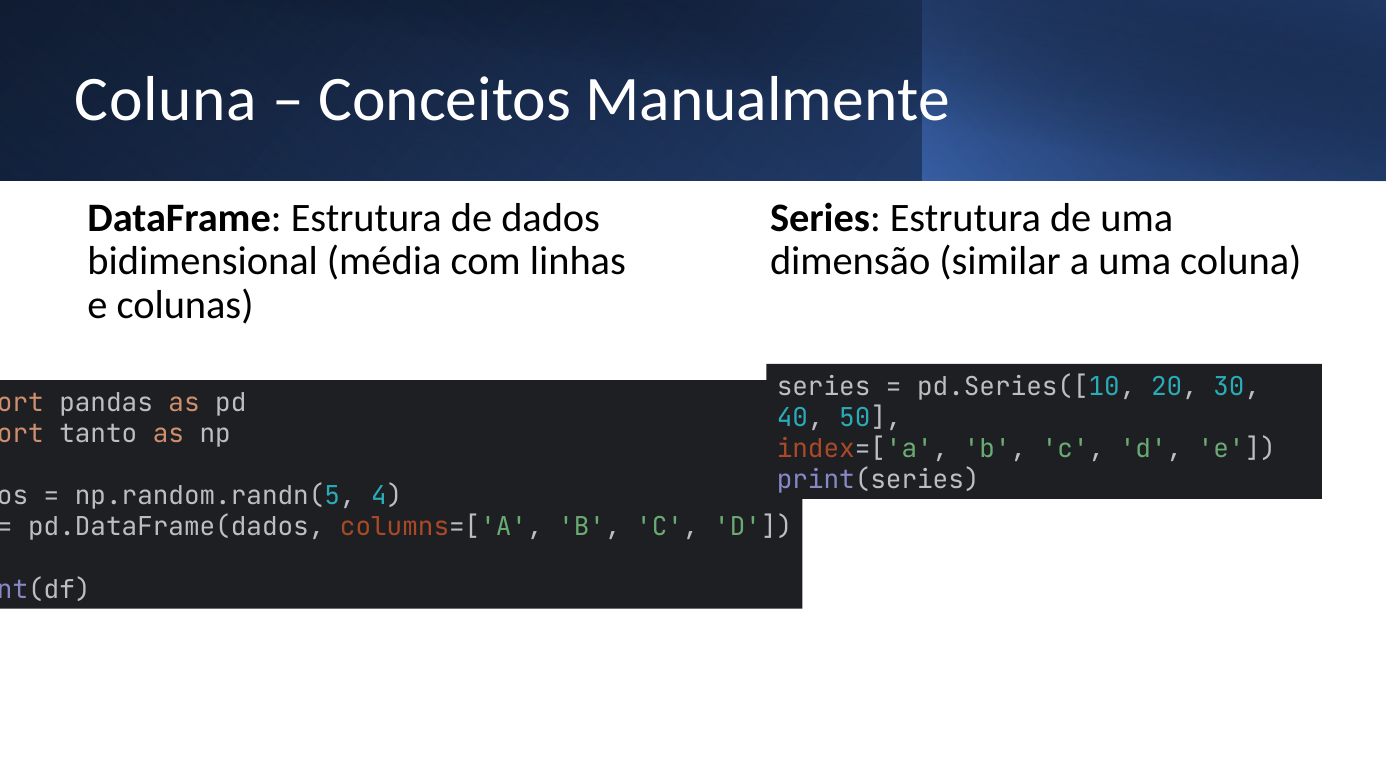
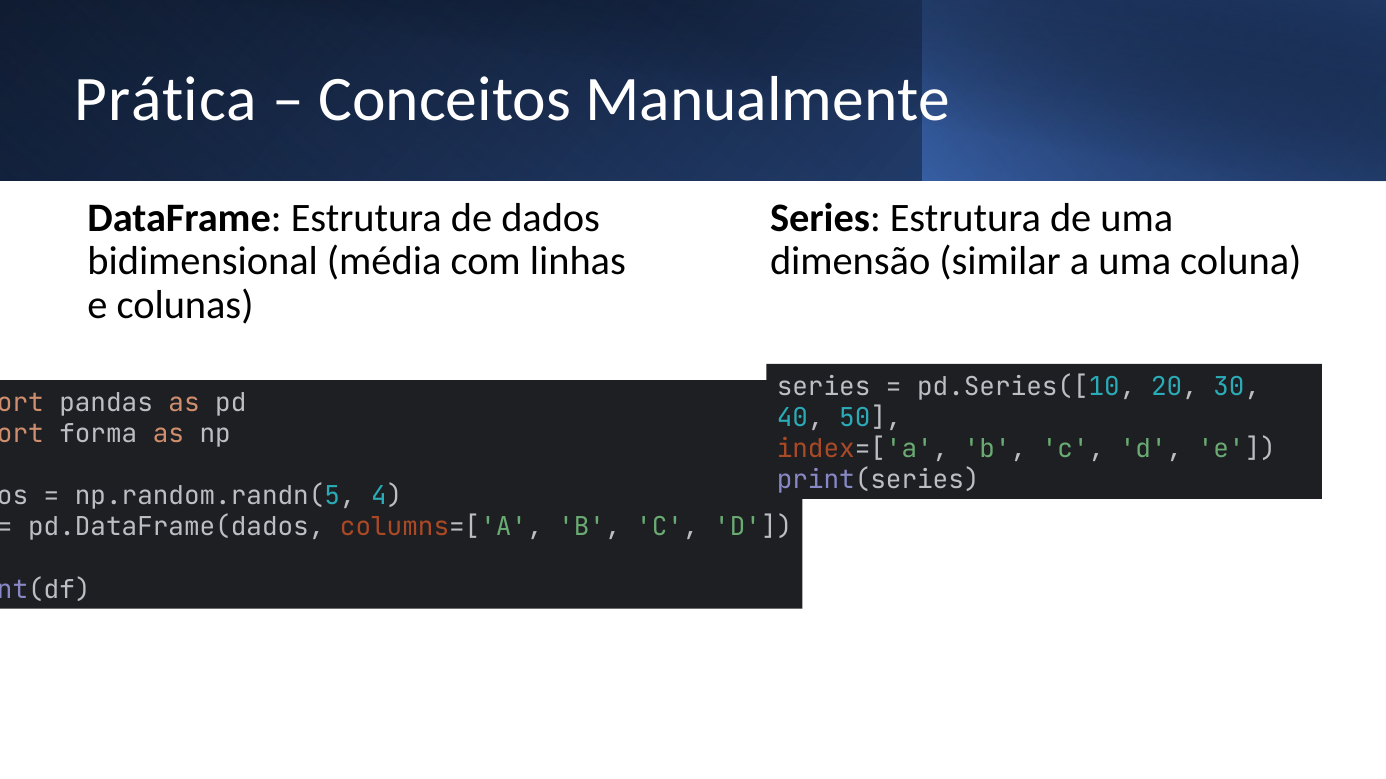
Coluna at (166, 100): Coluna -> Prática
tanto: tanto -> forma
